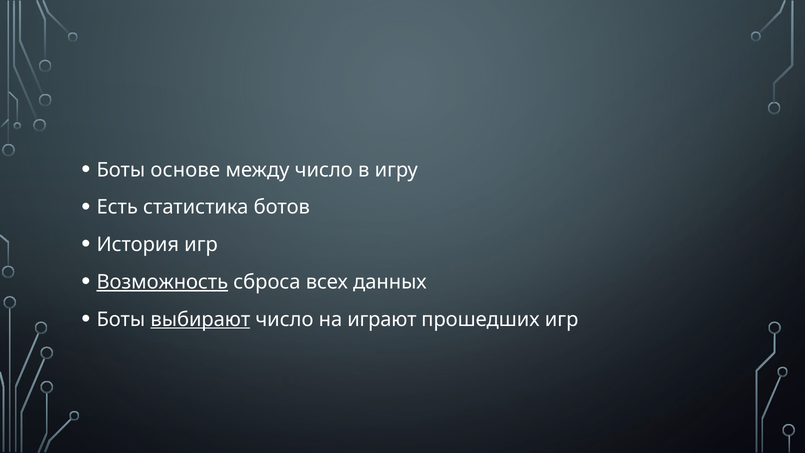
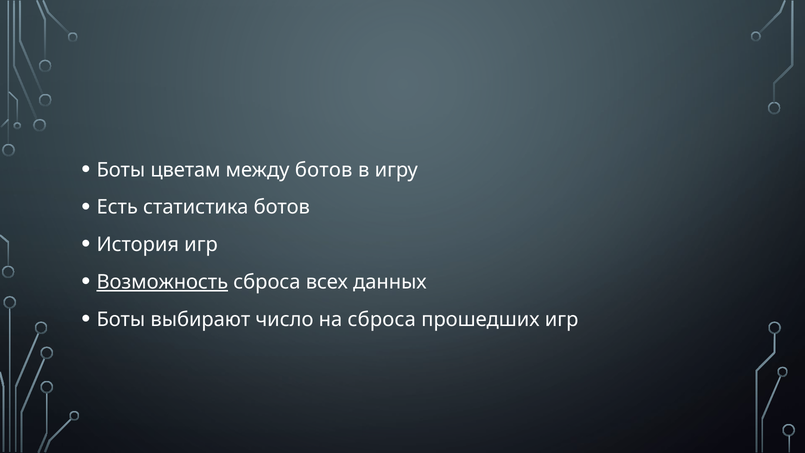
основе: основе -> цветам
между число: число -> ботов
выбирают underline: present -> none
на играют: играют -> сброса
